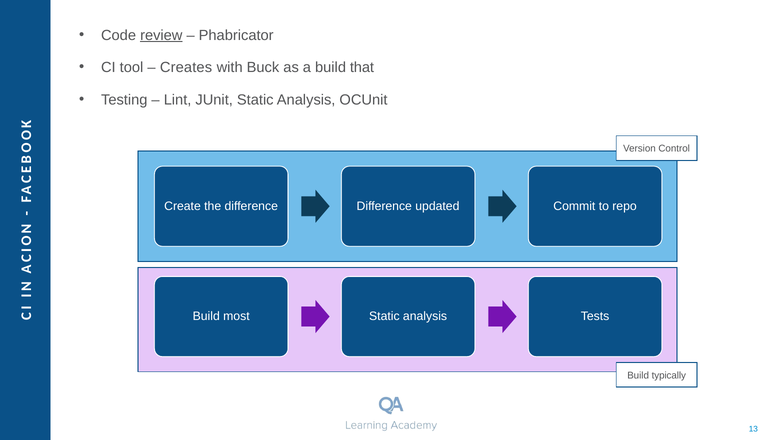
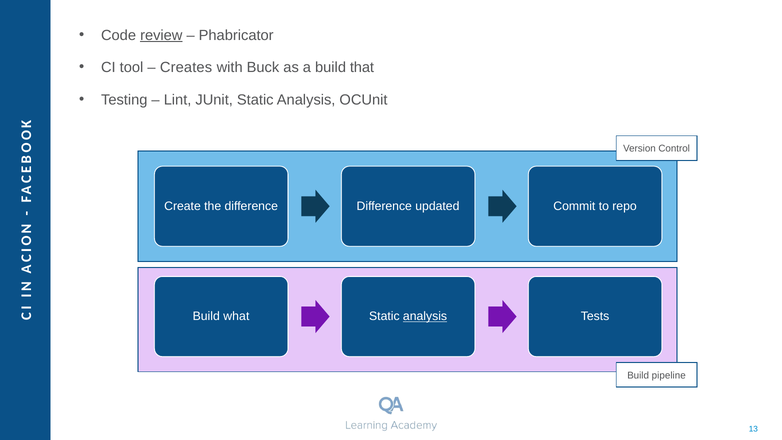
most: most -> what
analysis at (425, 316) underline: none -> present
typically: typically -> pipeline
